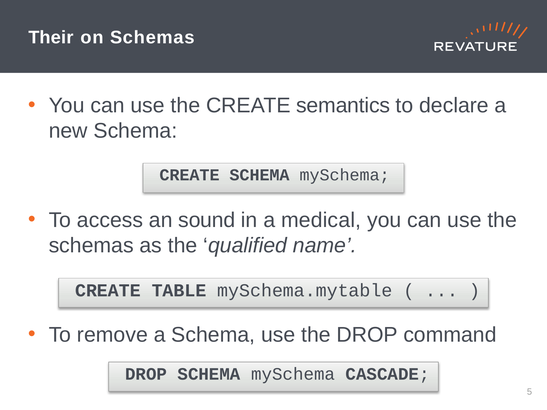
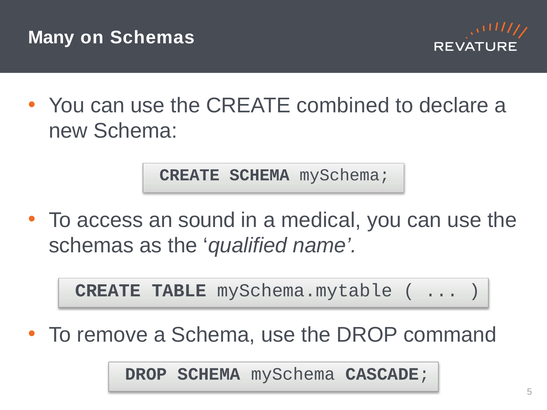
Their: Their -> Many
semantics: semantics -> combined
